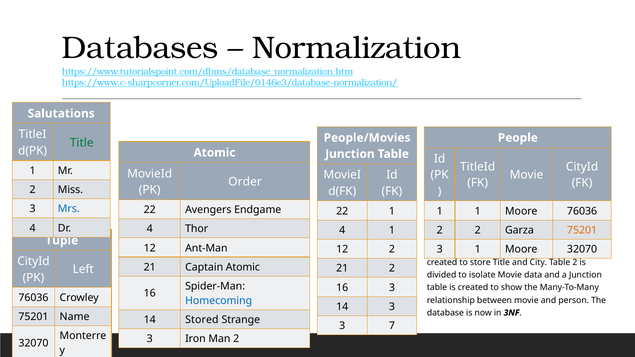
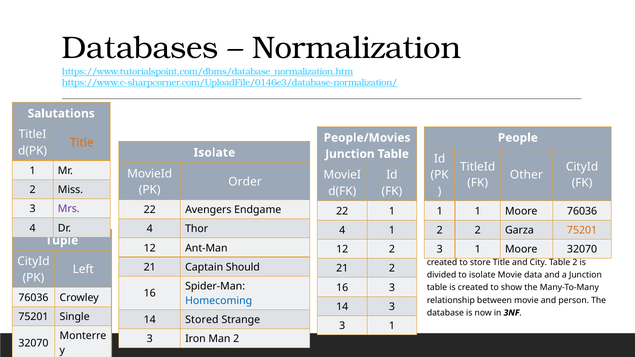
Title at (82, 143) colour: green -> orange
Atomic at (214, 153): Atomic -> Isolate
Movie at (527, 175): Movie -> Other
Mrs colour: blue -> purple
Captain Atomic: Atomic -> Should
Name: Name -> Single
7 at (392, 326): 7 -> 1
